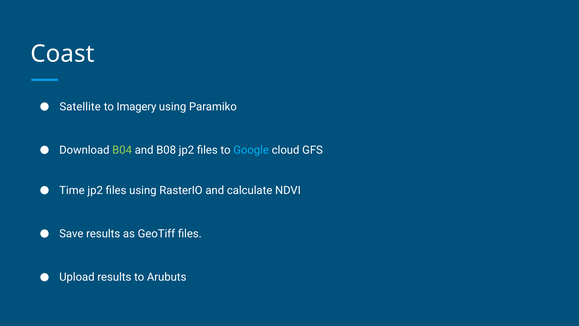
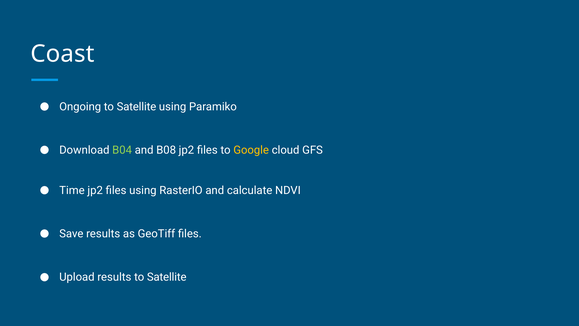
Satellite: Satellite -> Ongoing
Imagery at (136, 107): Imagery -> Satellite
Google colour: light blue -> yellow
results to Arubuts: Arubuts -> Satellite
